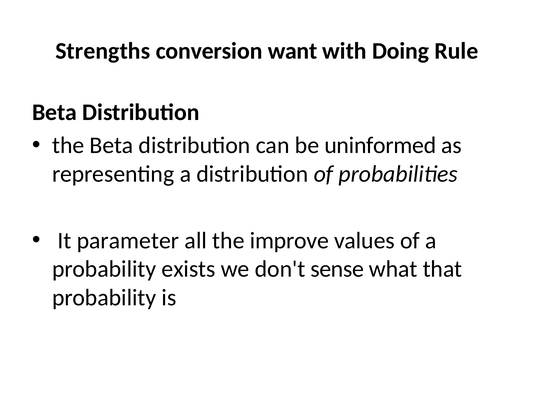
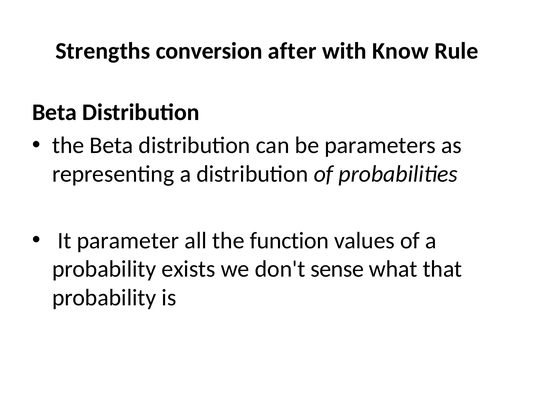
want: want -> after
Doing: Doing -> Know
uninformed: uninformed -> parameters
improve: improve -> function
